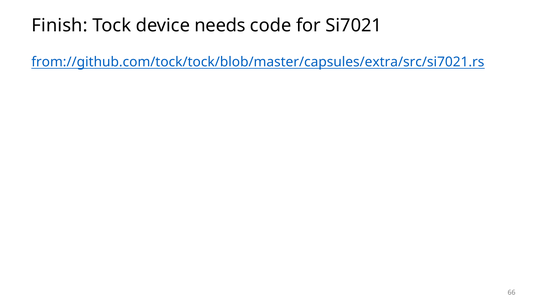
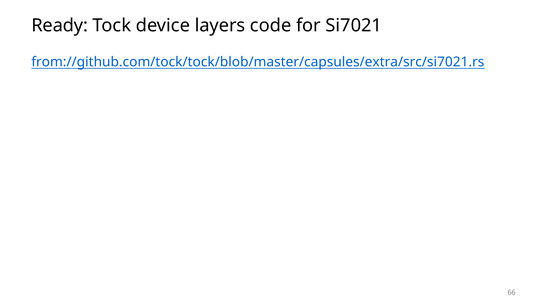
Finish: Finish -> Ready
needs: needs -> layers
